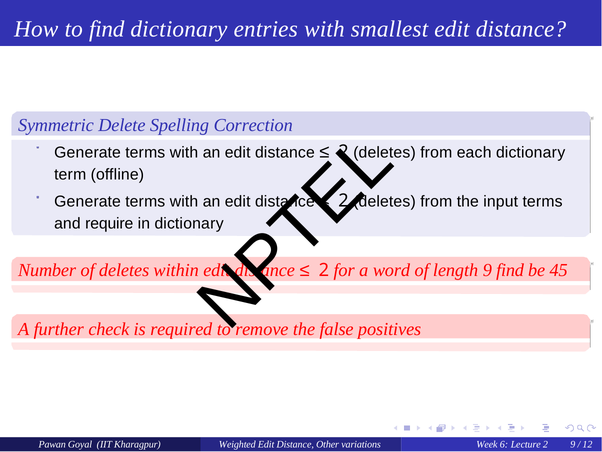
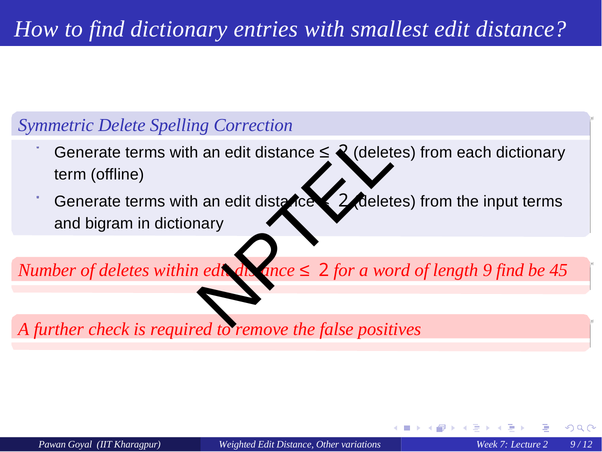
require: require -> bigram
6: 6 -> 7
